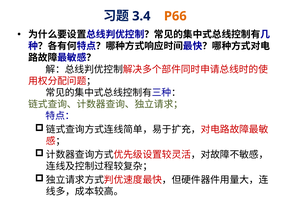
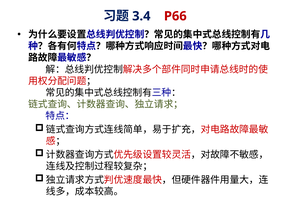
P66 colour: orange -> red
